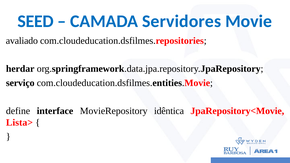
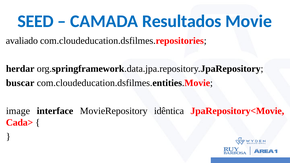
Servidores: Servidores -> Resultados
serviço: serviço -> buscar
define: define -> image
Lista>: Lista> -> Cada>
